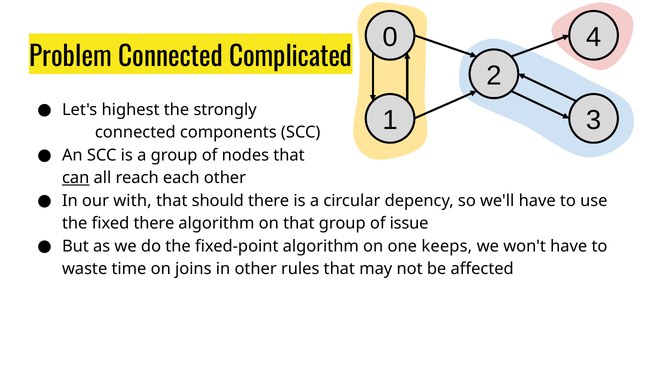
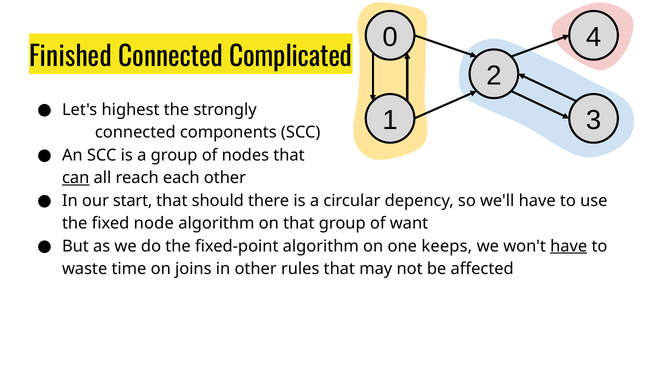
Problem: Problem -> Finished
with: with -> start
fixed there: there -> node
issue: issue -> want
have at (569, 246) underline: none -> present
